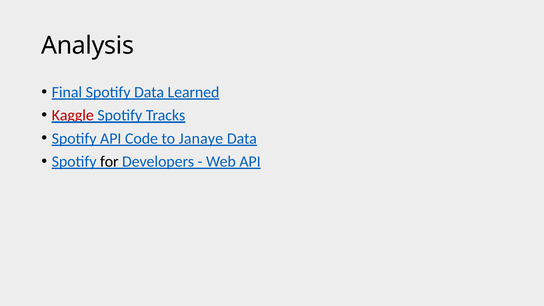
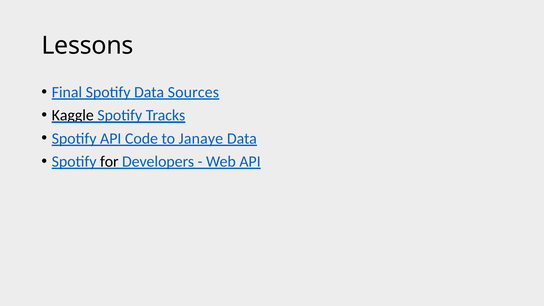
Analysis: Analysis -> Lessons
Learned: Learned -> Sources
Kaggle colour: red -> black
